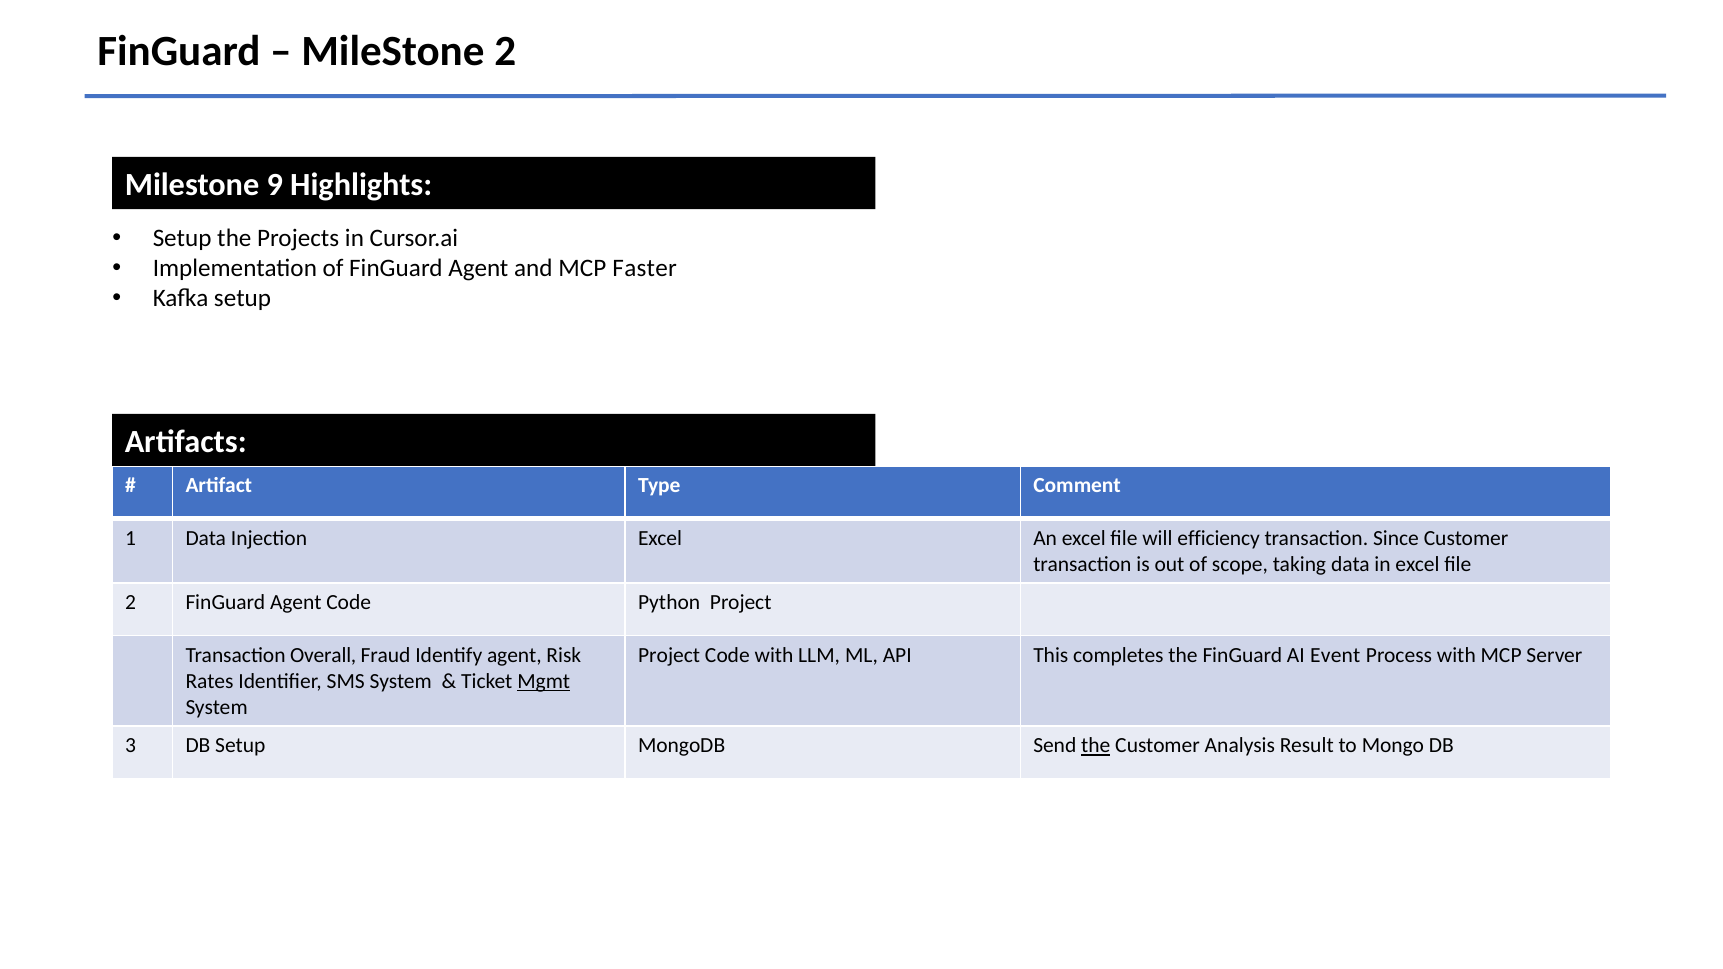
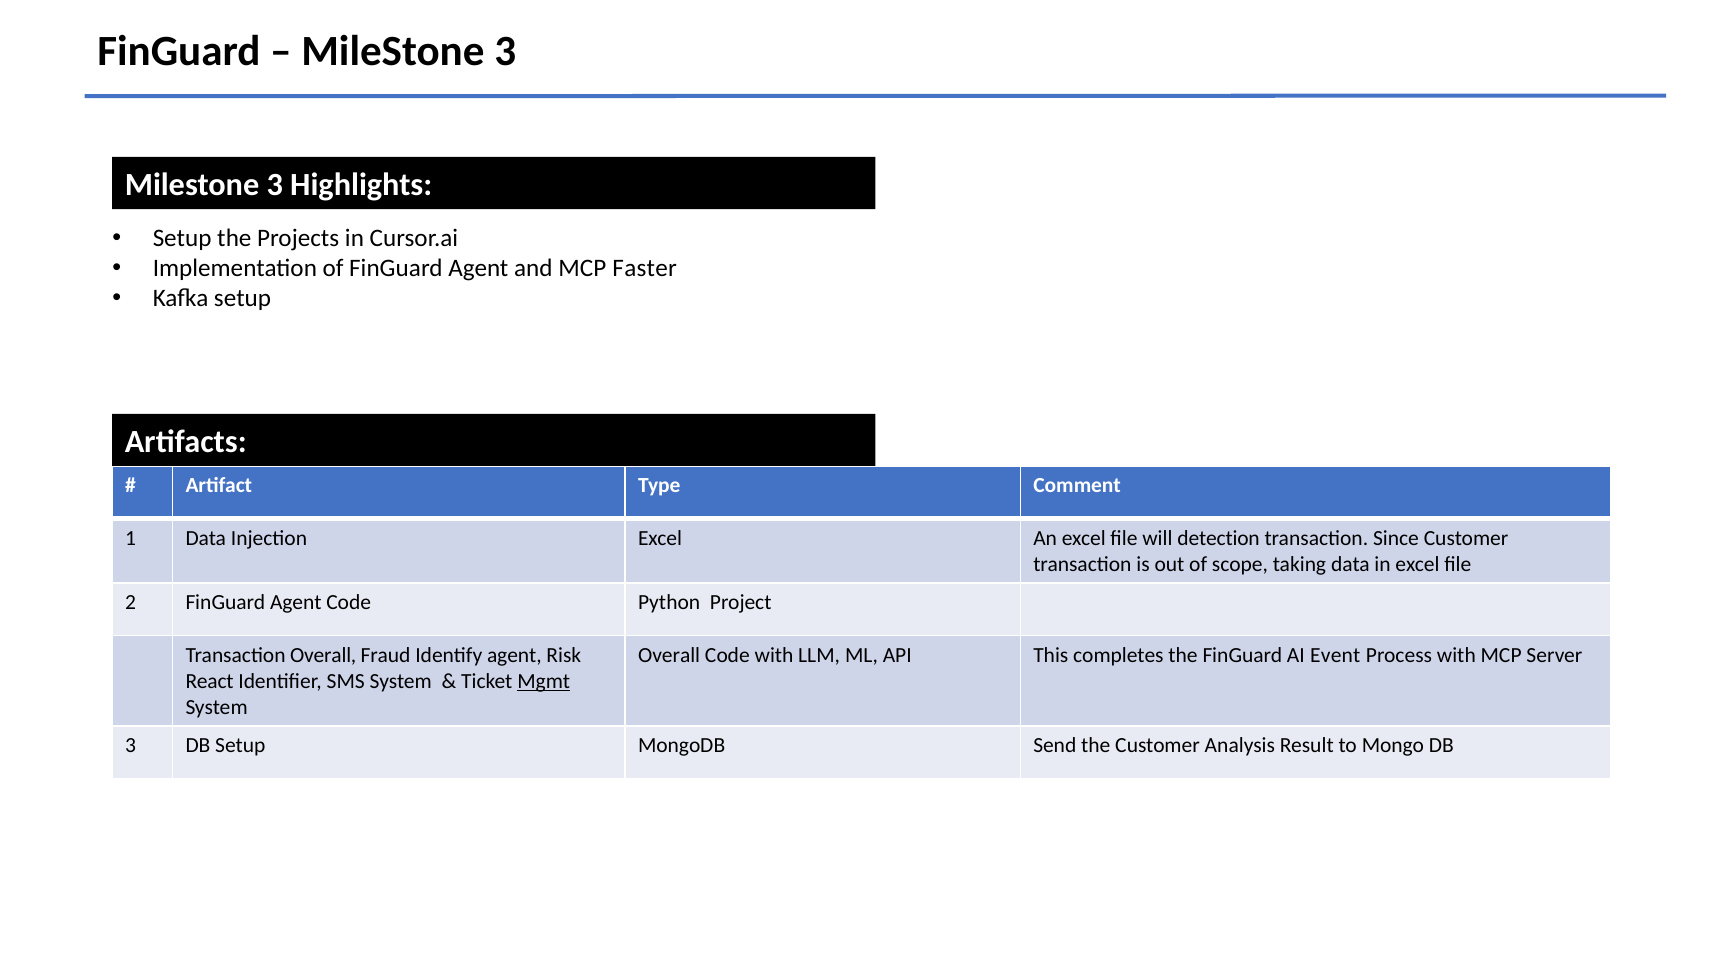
2 at (505, 52): 2 -> 3
9 at (275, 185): 9 -> 3
efficiency: efficiency -> detection
Project at (669, 655): Project -> Overall
Rates: Rates -> React
the at (1096, 746) underline: present -> none
